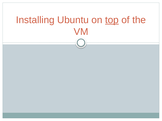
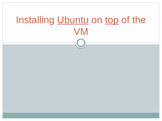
Ubuntu underline: none -> present
